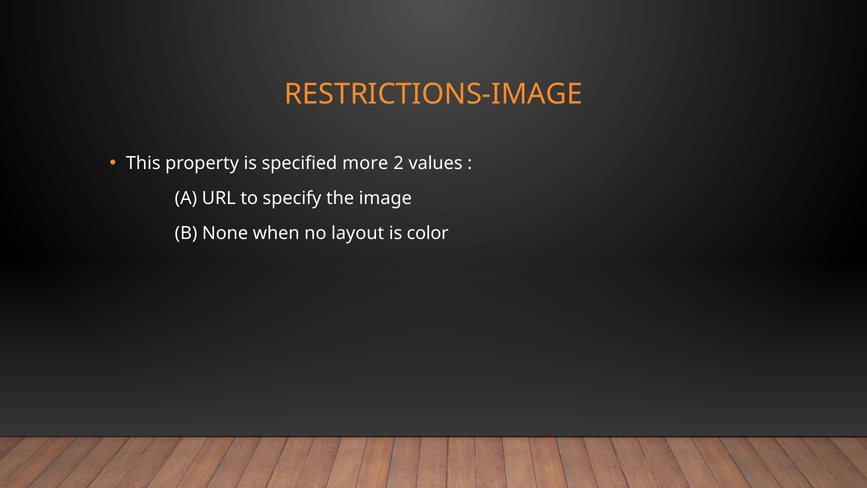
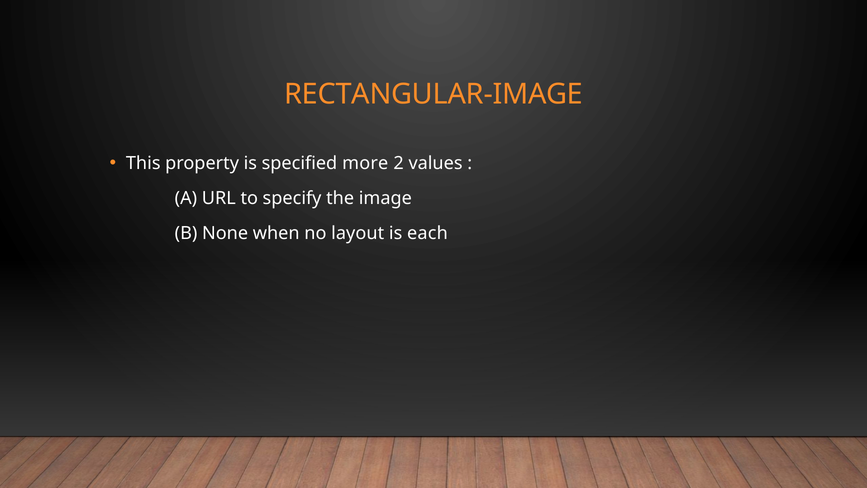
RESTRICTIONS-IMAGE: RESTRICTIONS-IMAGE -> RECTANGULAR-IMAGE
color: color -> each
